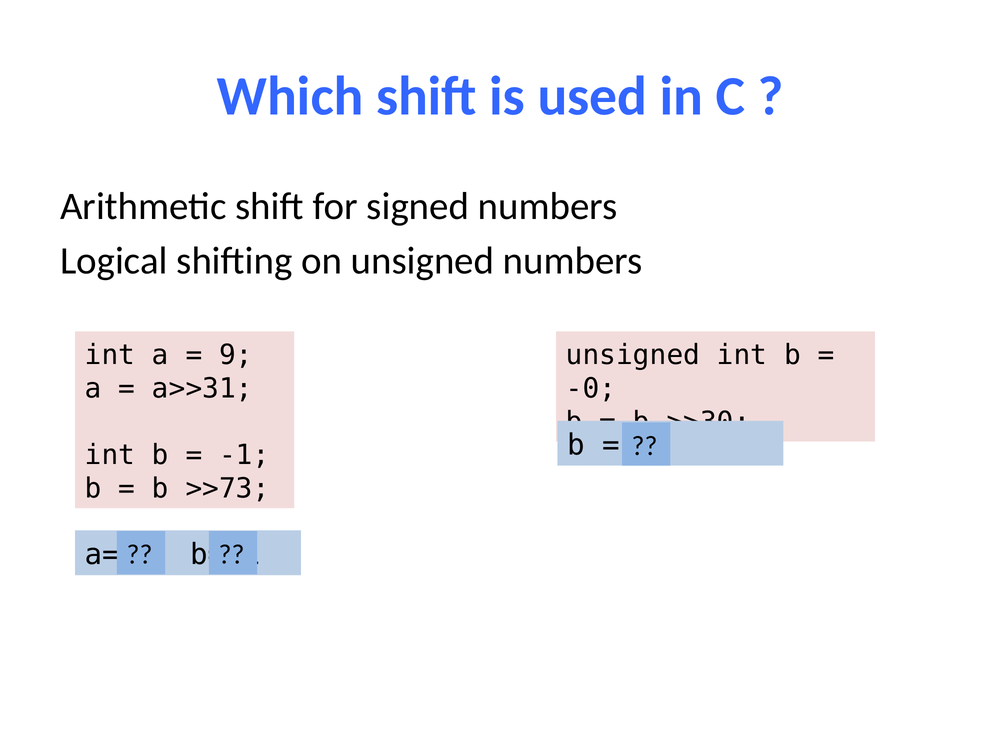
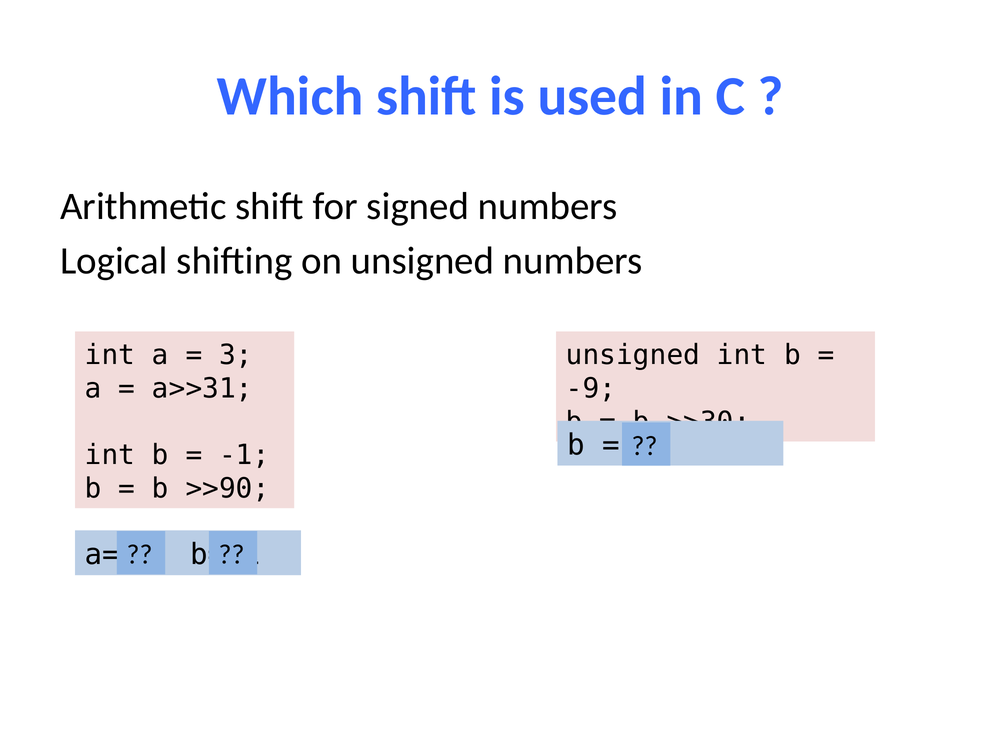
9 at (236, 355): 9 -> 3
-0: -0 -> -9
>>73: >>73 -> >>90
